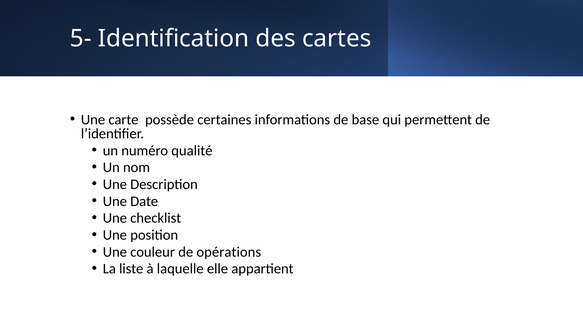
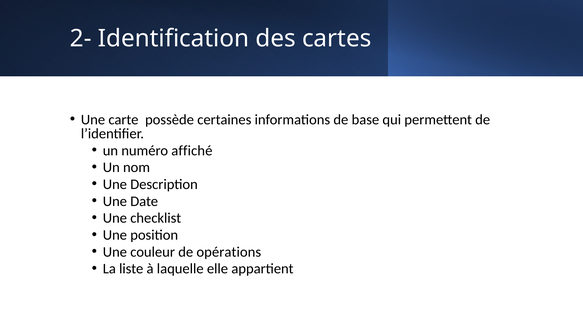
5-: 5- -> 2-
qualité: qualité -> affiché
